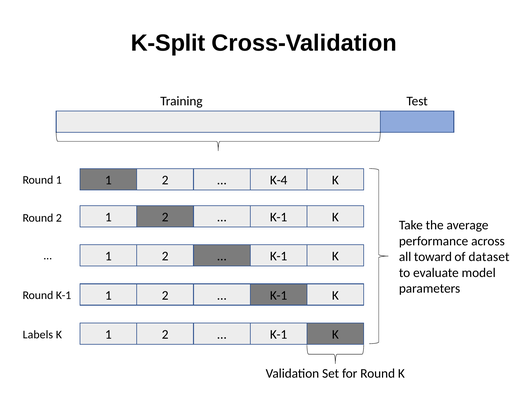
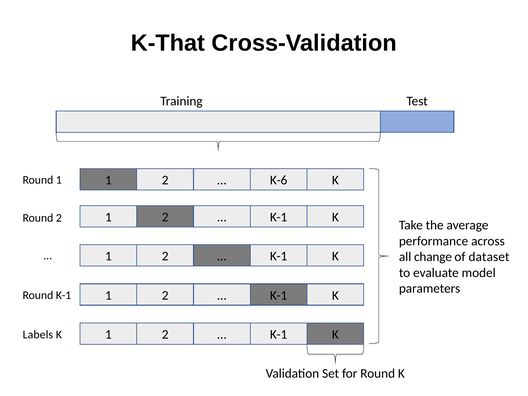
K-Split: K-Split -> K-That
K-4: K-4 -> K-6
toward: toward -> change
